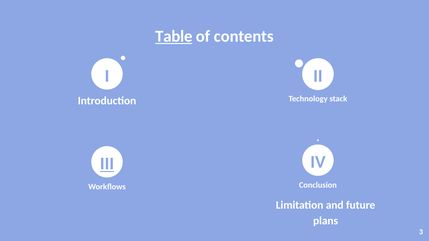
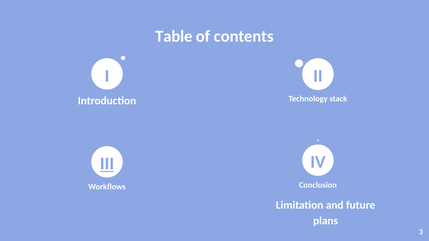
Table underline: present -> none
